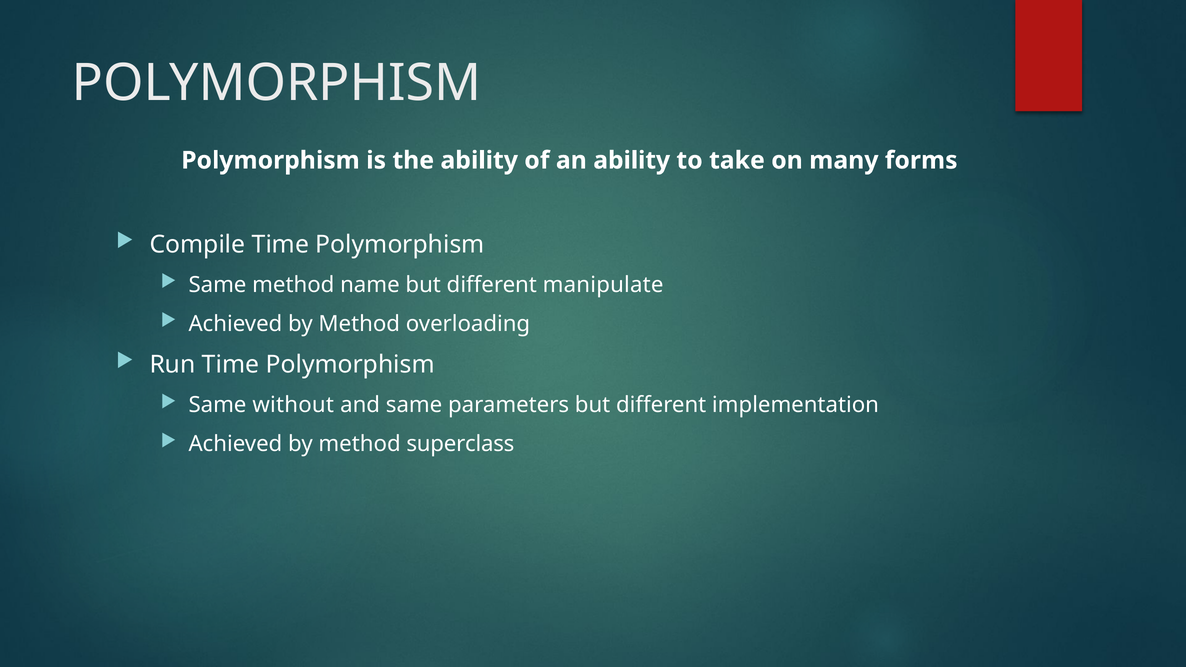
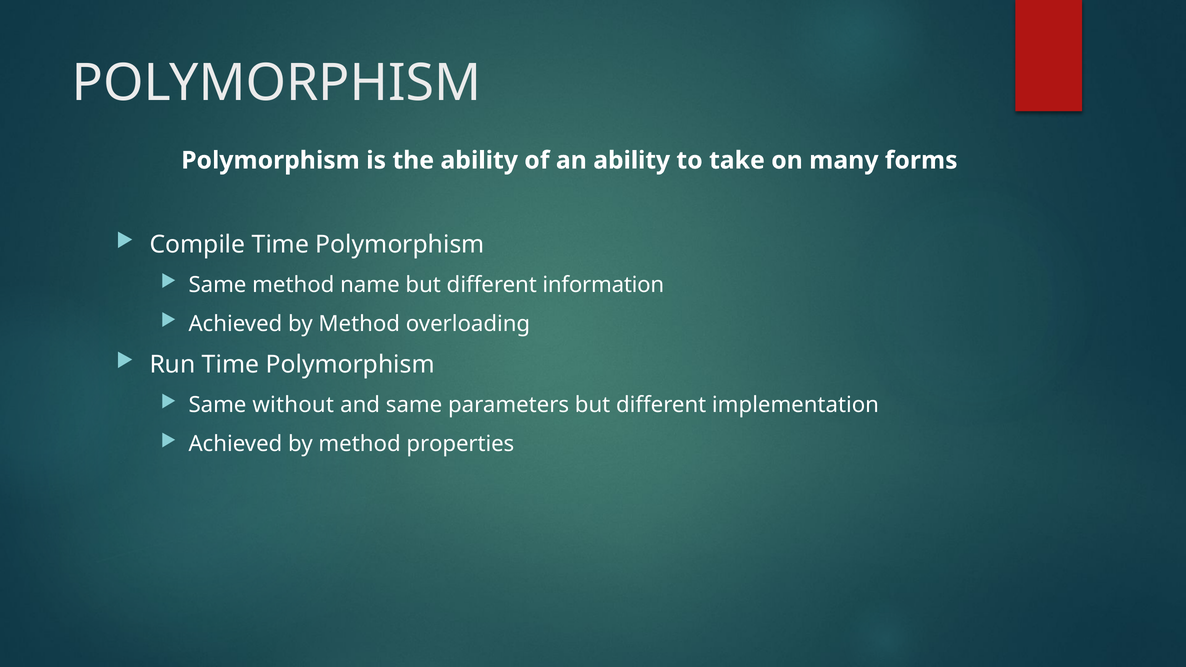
manipulate: manipulate -> information
superclass: superclass -> properties
